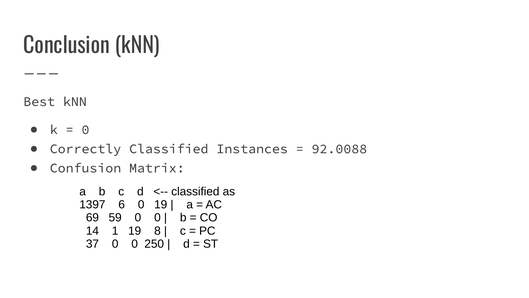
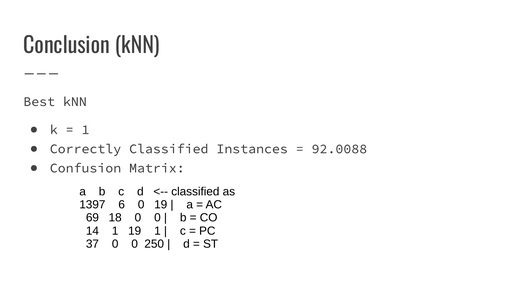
0 at (85, 129): 0 -> 1
59: 59 -> 18
19 8: 8 -> 1
